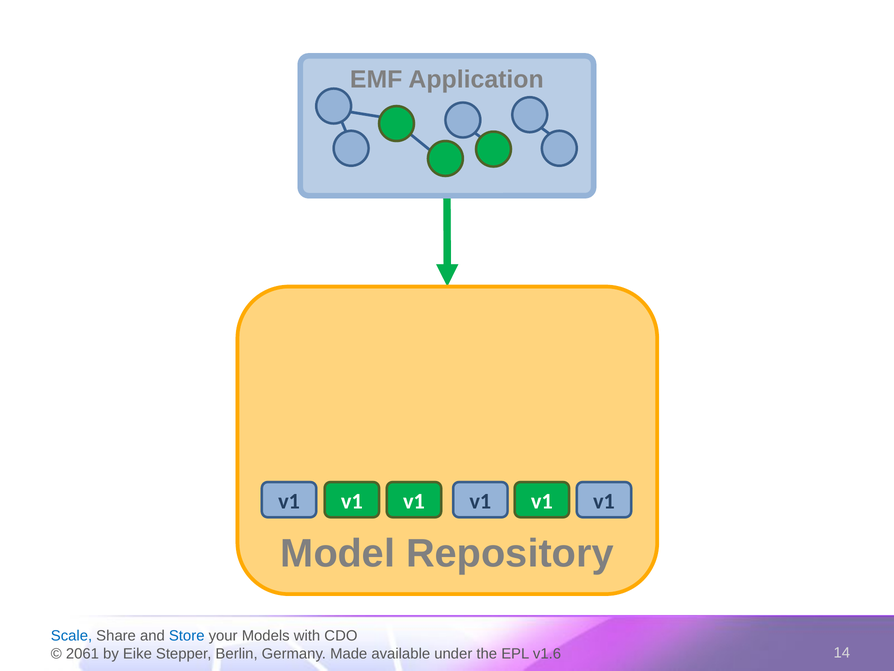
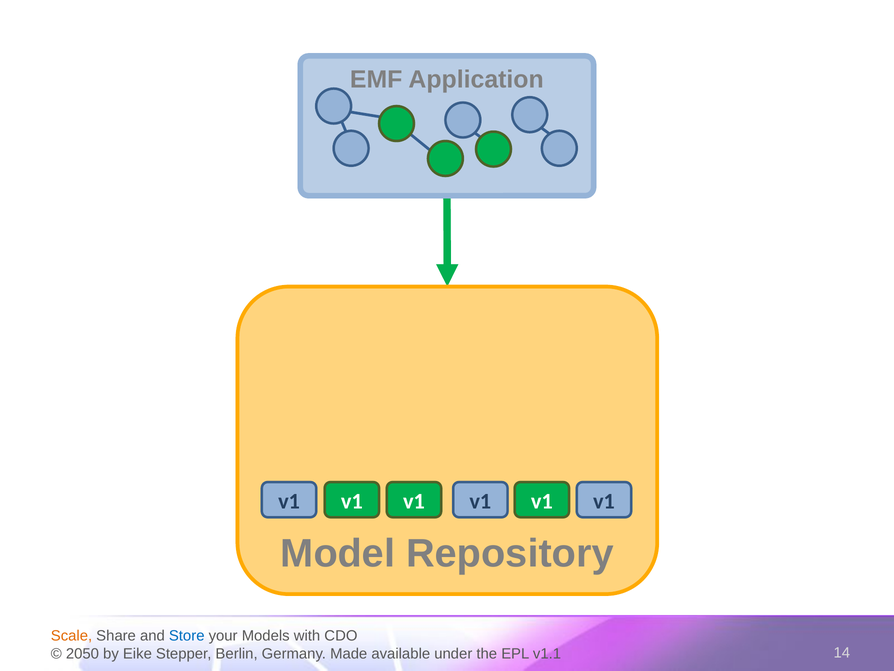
Scale colour: blue -> orange
2061: 2061 -> 2050
v1.6: v1.6 -> v1.1
